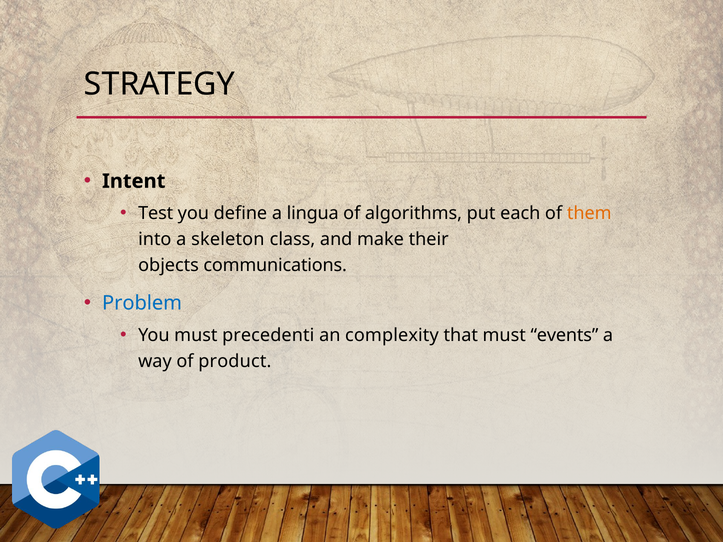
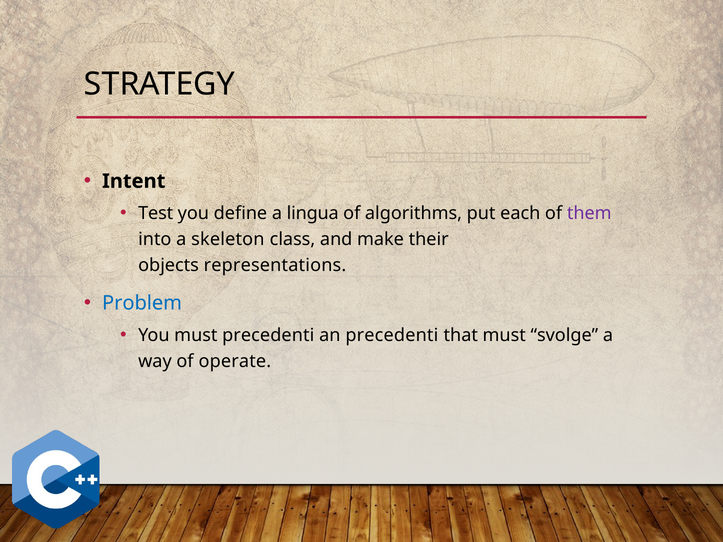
them colour: orange -> purple
communications: communications -> representations
an complexity: complexity -> precedenti
events: events -> svolge
product: product -> operate
